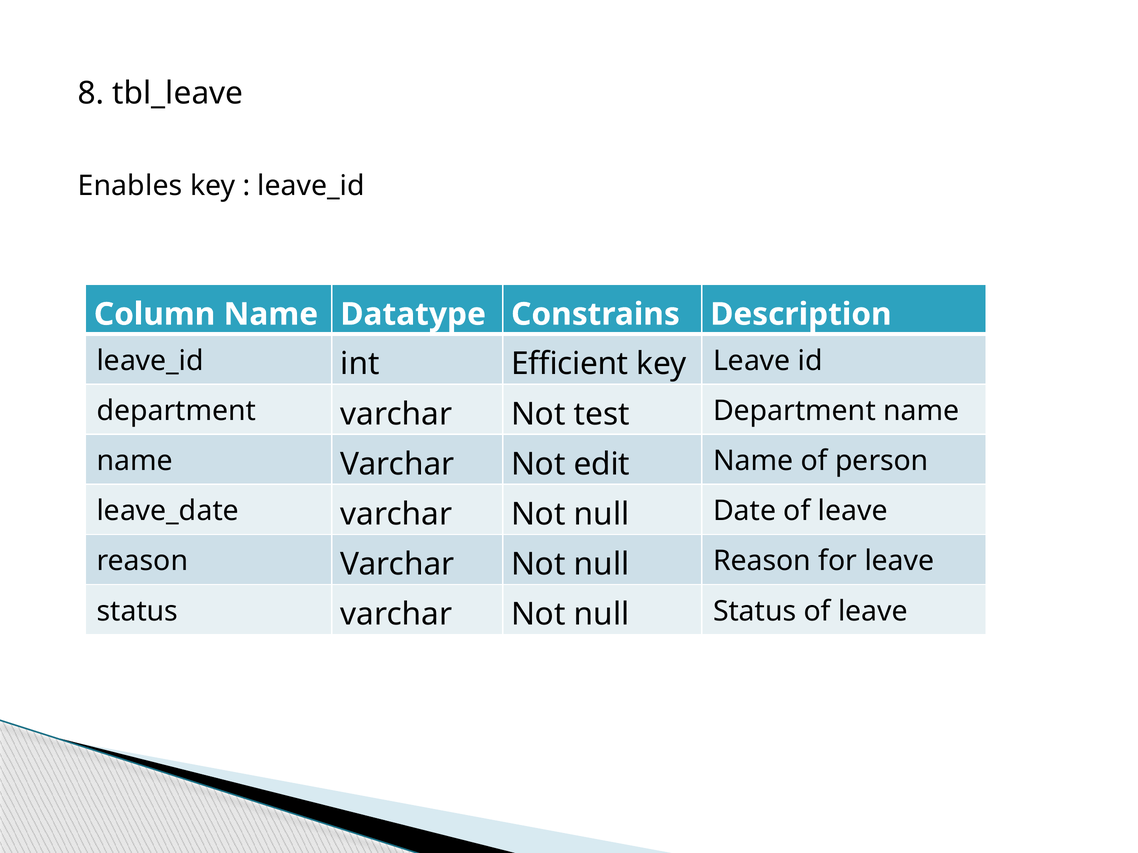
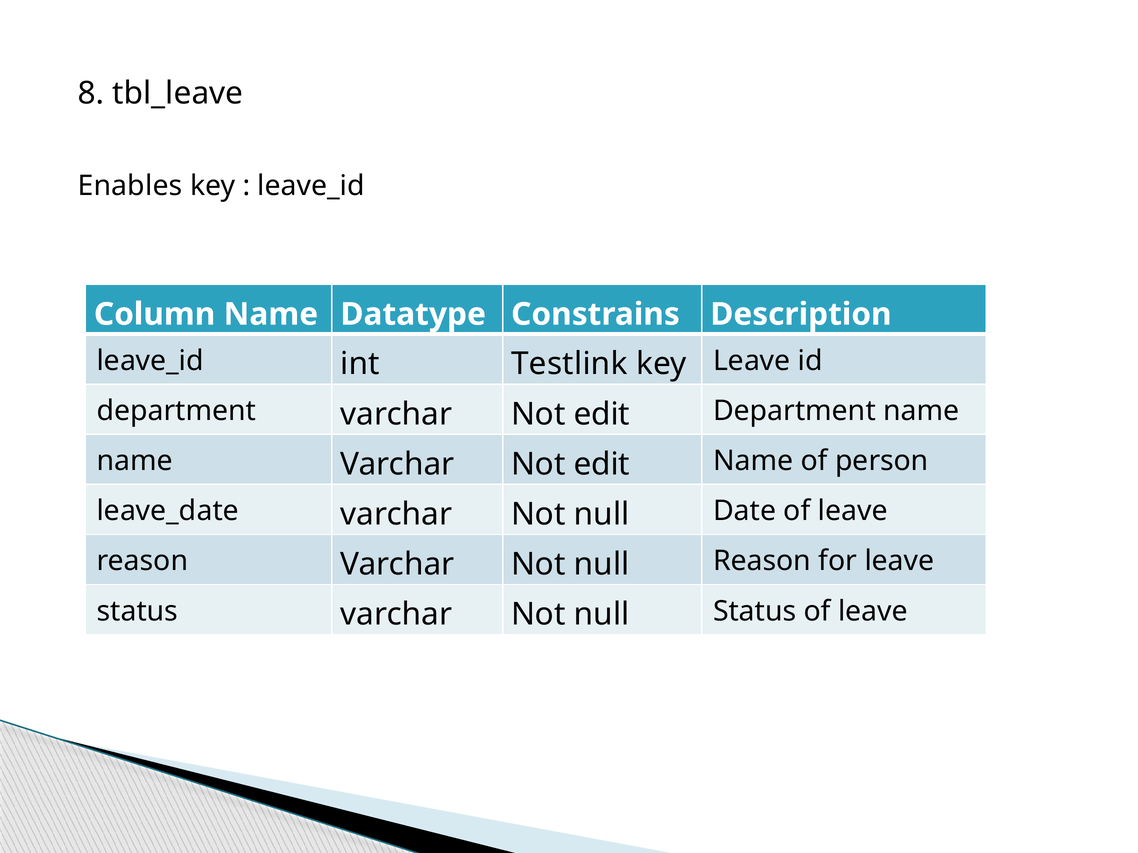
Efficient: Efficient -> Testlink
department varchar Not test: test -> edit
